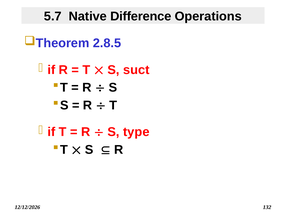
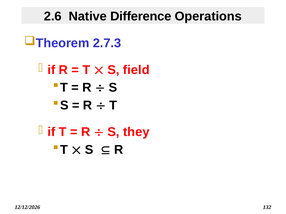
5.7: 5.7 -> 2.6
2.8.5: 2.8.5 -> 2.7.3
suct: suct -> field
type: type -> they
